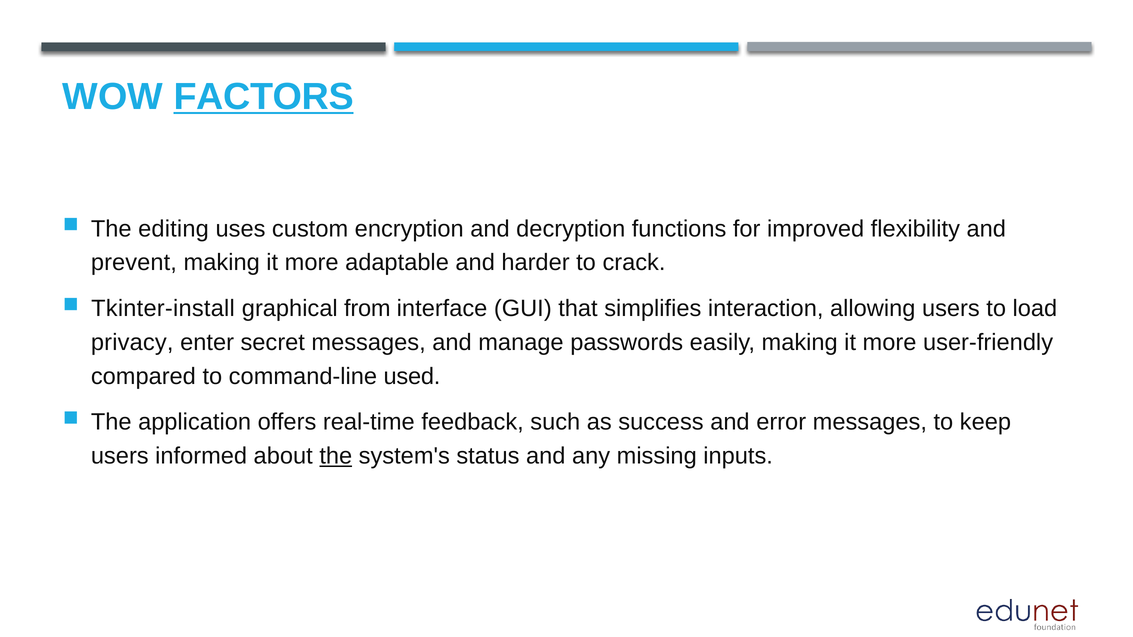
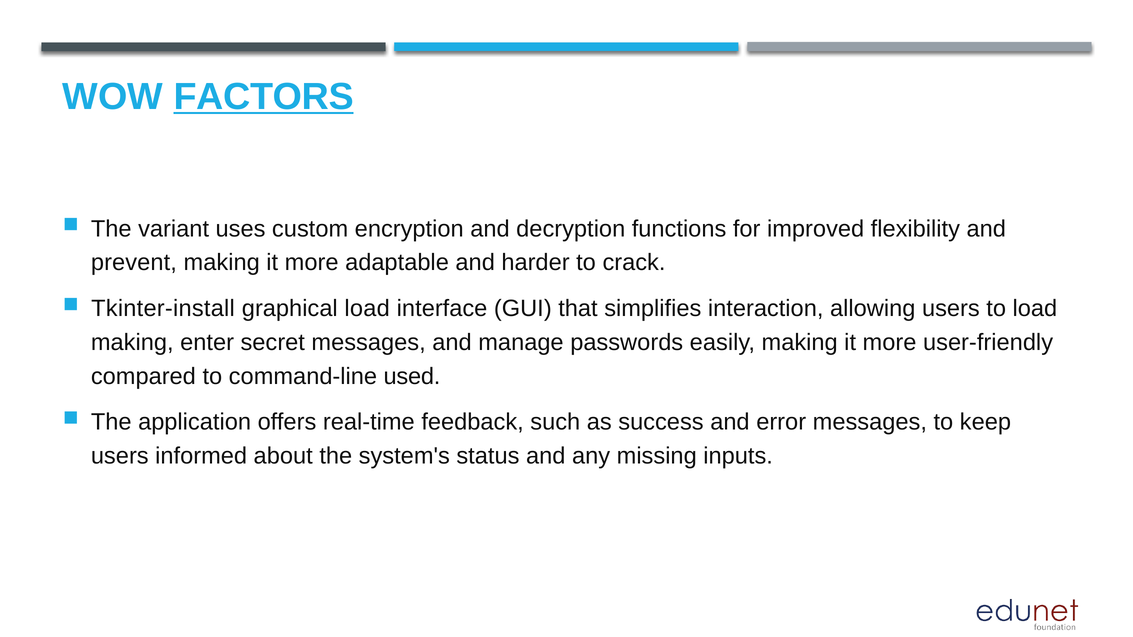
editing: editing -> variant
graphical from: from -> load
privacy at (132, 343): privacy -> making
the at (336, 456) underline: present -> none
